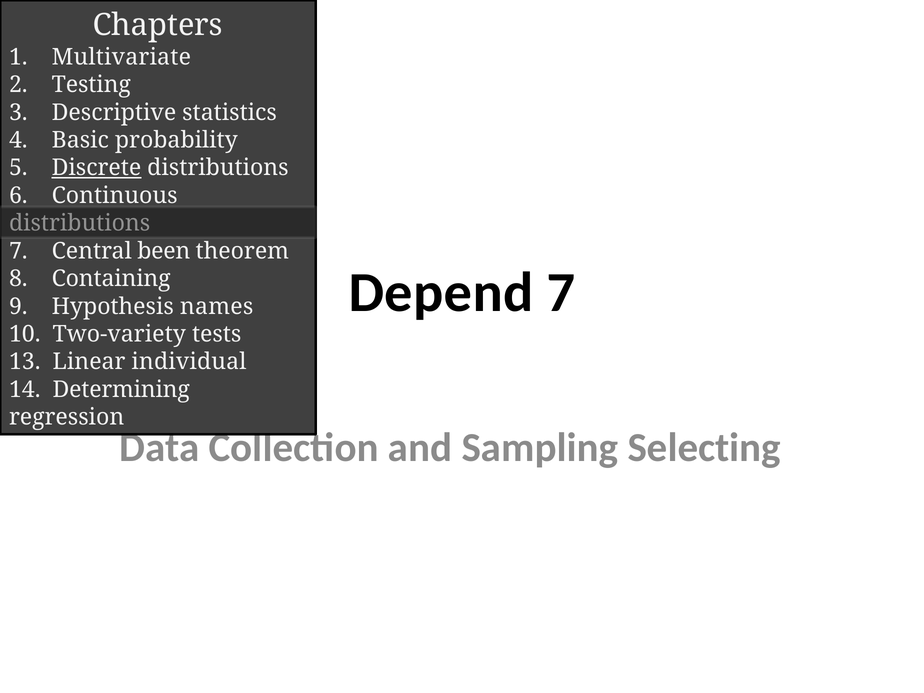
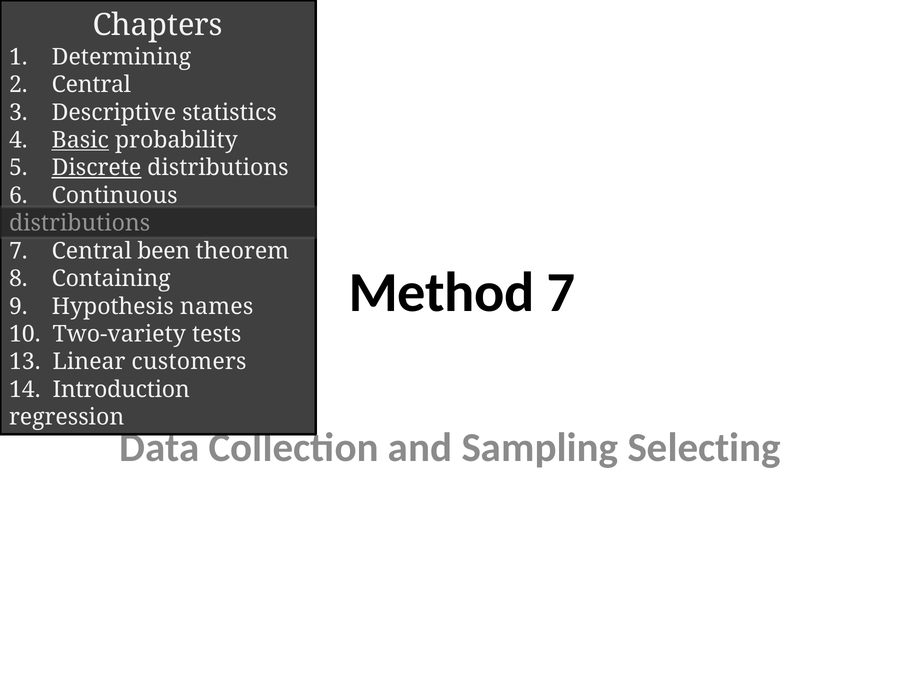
Multivariate: Multivariate -> Determining
2 Testing: Testing -> Central
Basic underline: none -> present
Depend: Depend -> Method
individual: individual -> customers
Determining: Determining -> Introduction
